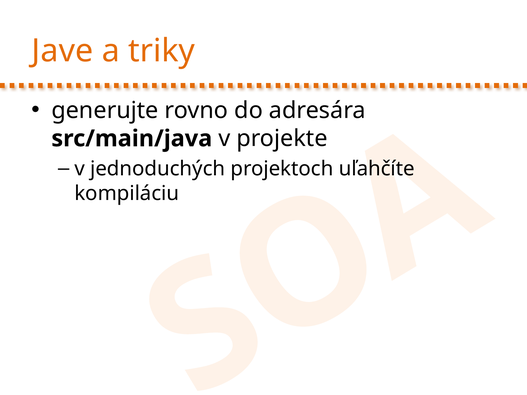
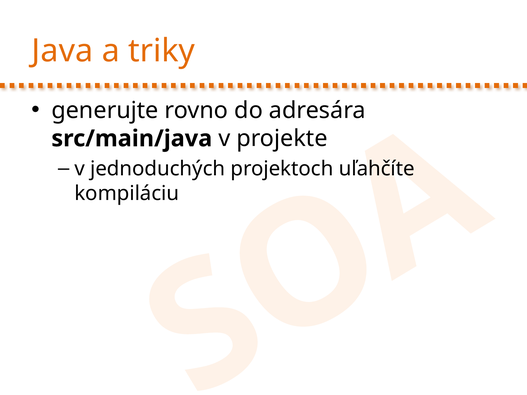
Jave: Jave -> Java
